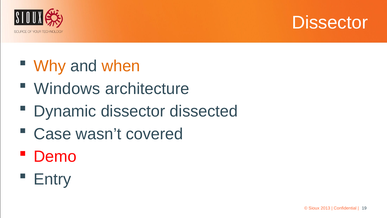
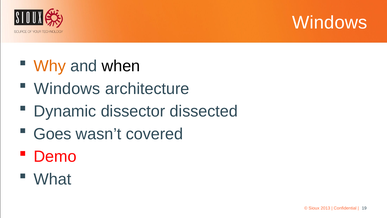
Dissector at (330, 22): Dissector -> Windows
when colour: orange -> black
Case: Case -> Goes
Entry: Entry -> What
